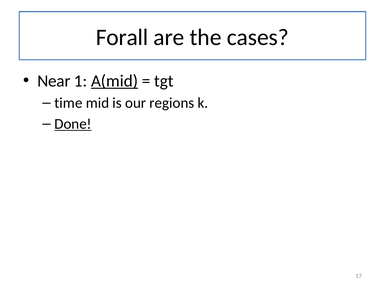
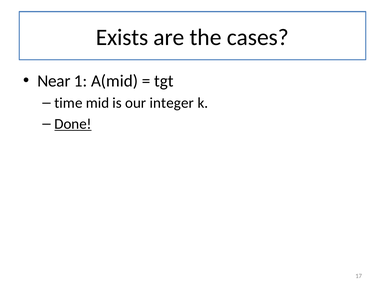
Forall: Forall -> Exists
A(mid underline: present -> none
regions: regions -> integer
